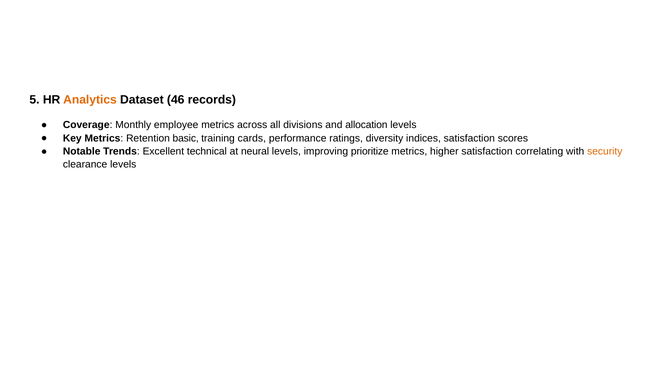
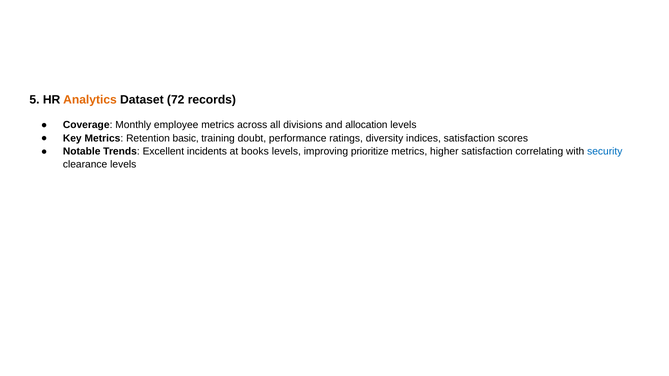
46: 46 -> 72
cards: cards -> doubt
technical: technical -> incidents
neural: neural -> books
security colour: orange -> blue
